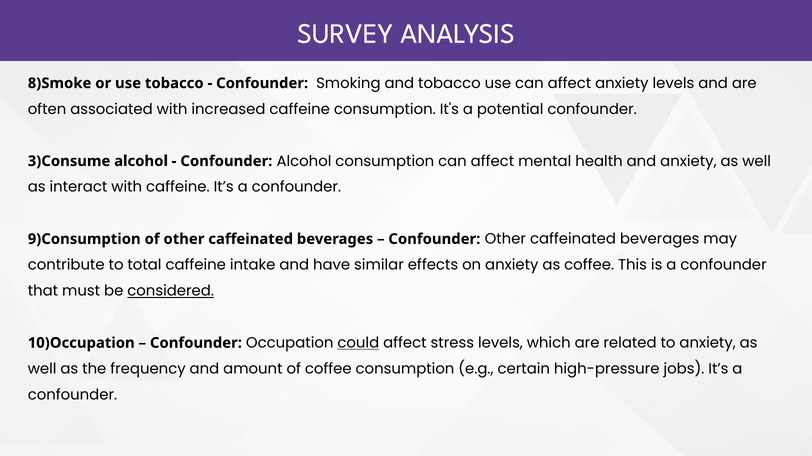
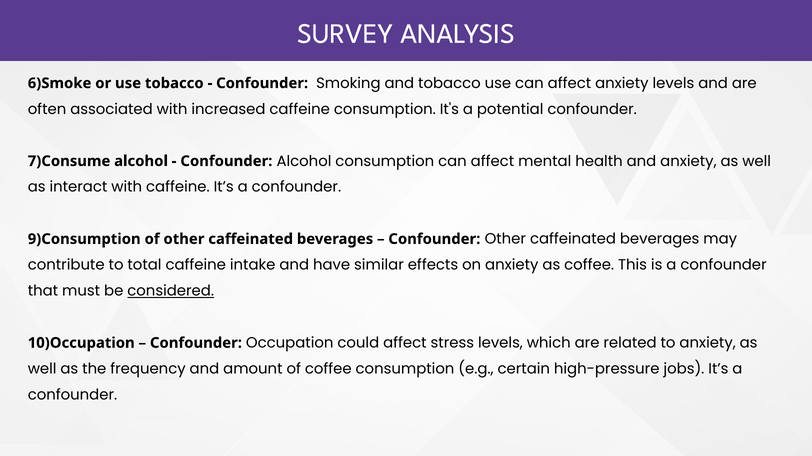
8)Smoke: 8)Smoke -> 6)Smoke
3)Consume: 3)Consume -> 7)Consume
could underline: present -> none
